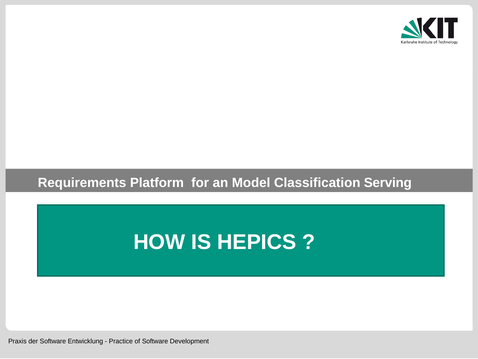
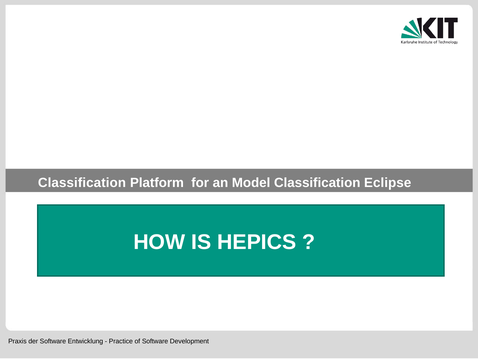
Requirements at (82, 183): Requirements -> Classification
Serving: Serving -> Eclipse
